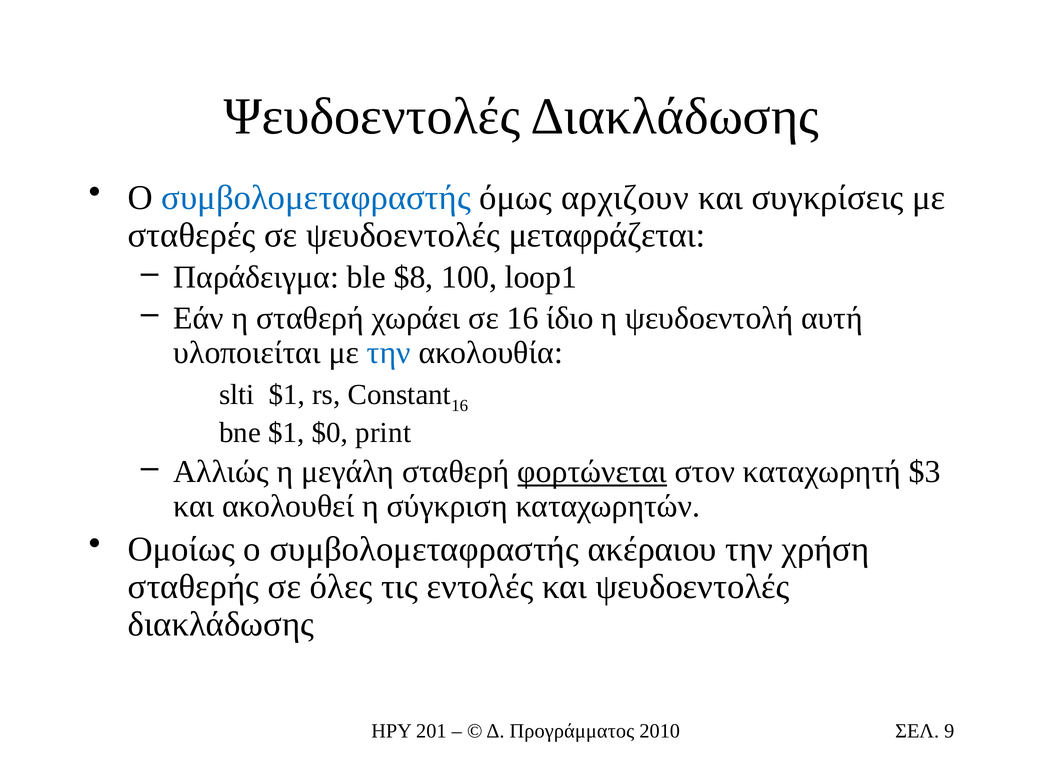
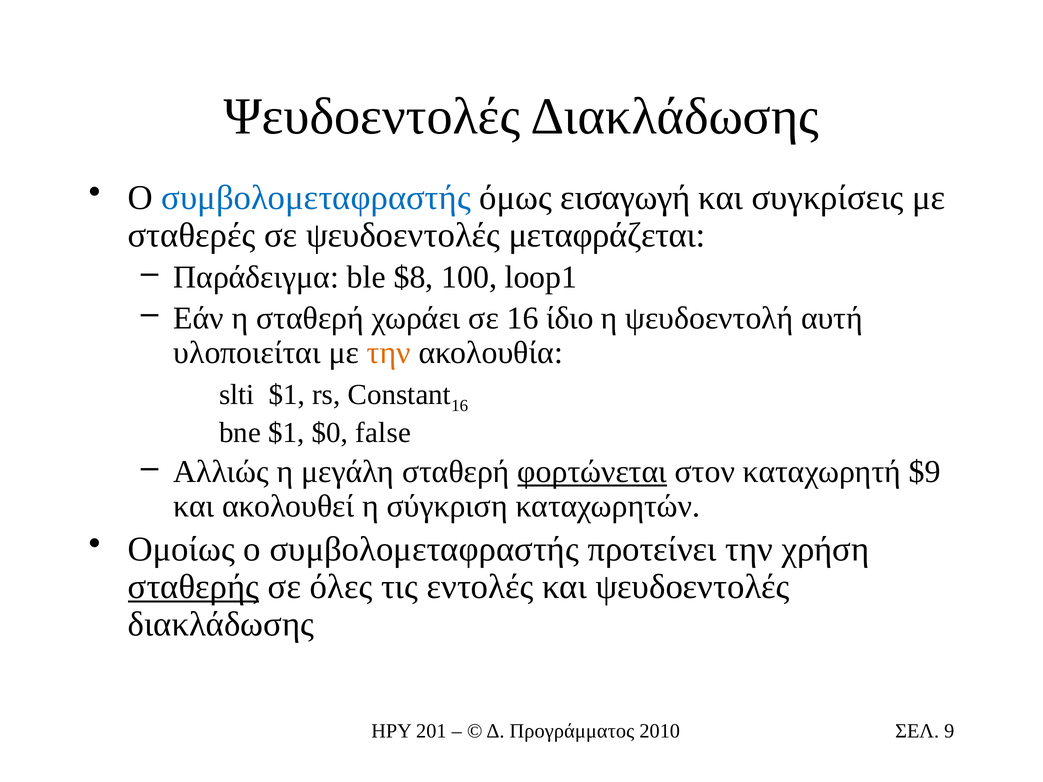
αρχιζουν: αρχιζουν -> εισαγωγή
την at (389, 353) colour: blue -> orange
print: print -> false
$3: $3 -> $9
ακέραιου: ακέραιου -> προτείνει
σταθερής underline: none -> present
